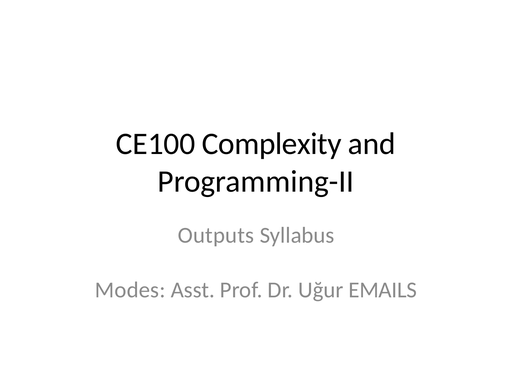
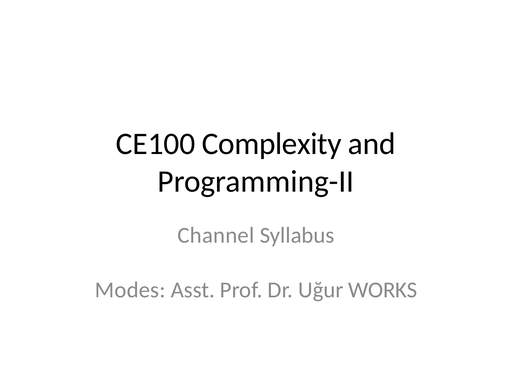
Outputs: Outputs -> Channel
EMAILS: EMAILS -> WORKS
